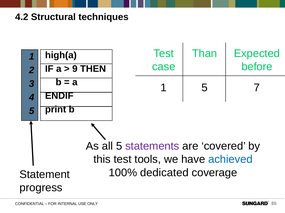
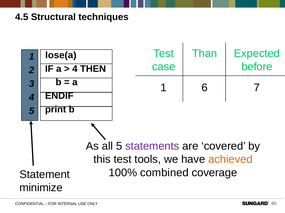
4.2: 4.2 -> 4.5
high(a: high(a -> lose(a
9 at (75, 69): 9 -> 4
1 5: 5 -> 6
achieved colour: blue -> orange
dedicated: dedicated -> combined
progress: progress -> minimize
